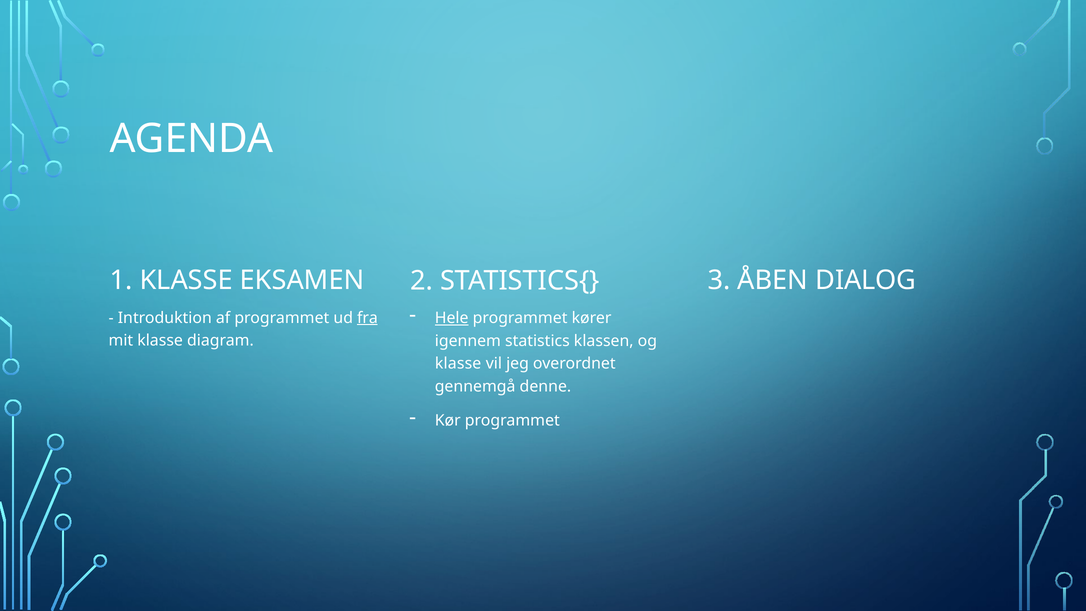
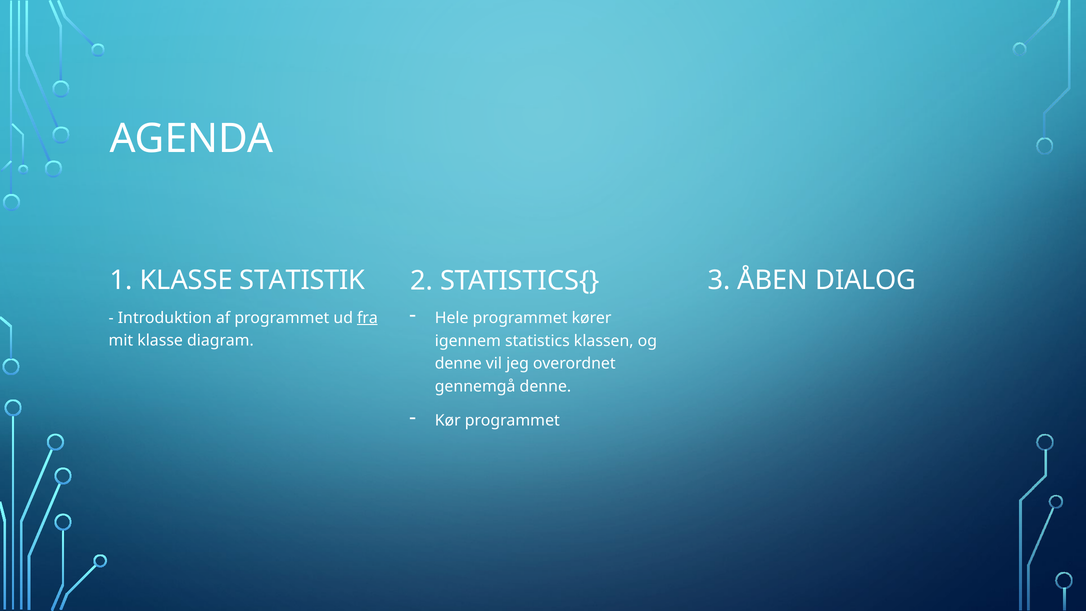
EKSAMEN: EKSAMEN -> STATISTIK
Hele underline: present -> none
klasse at (458, 364): klasse -> denne
